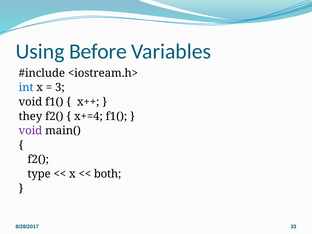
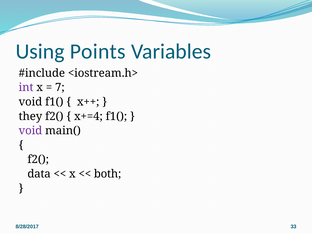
Before: Before -> Points
int colour: blue -> purple
3: 3 -> 7
type: type -> data
